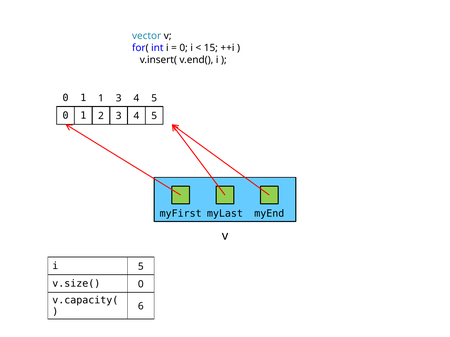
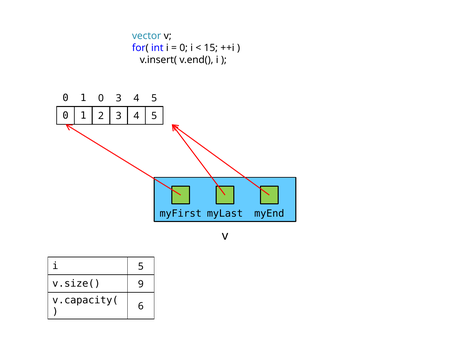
1 1: 1 -> 0
v.size( 0: 0 -> 9
